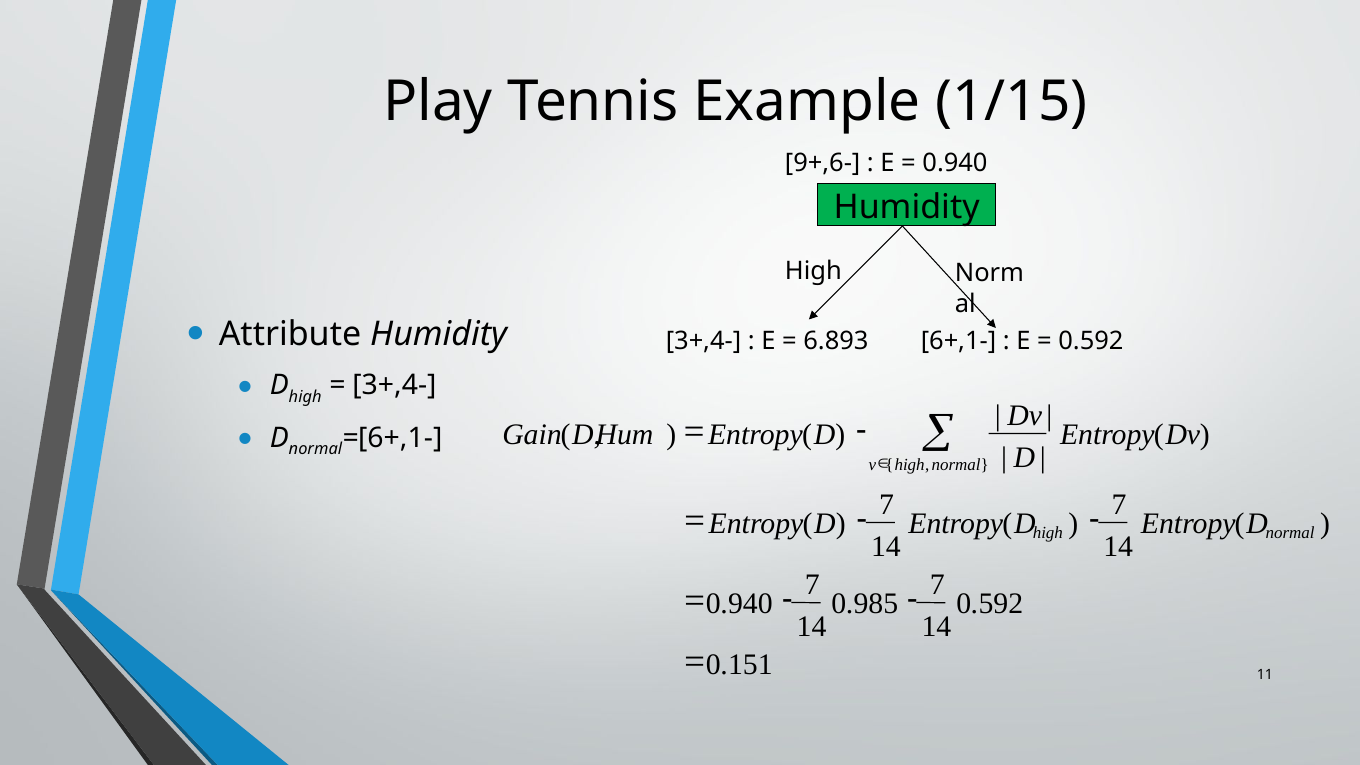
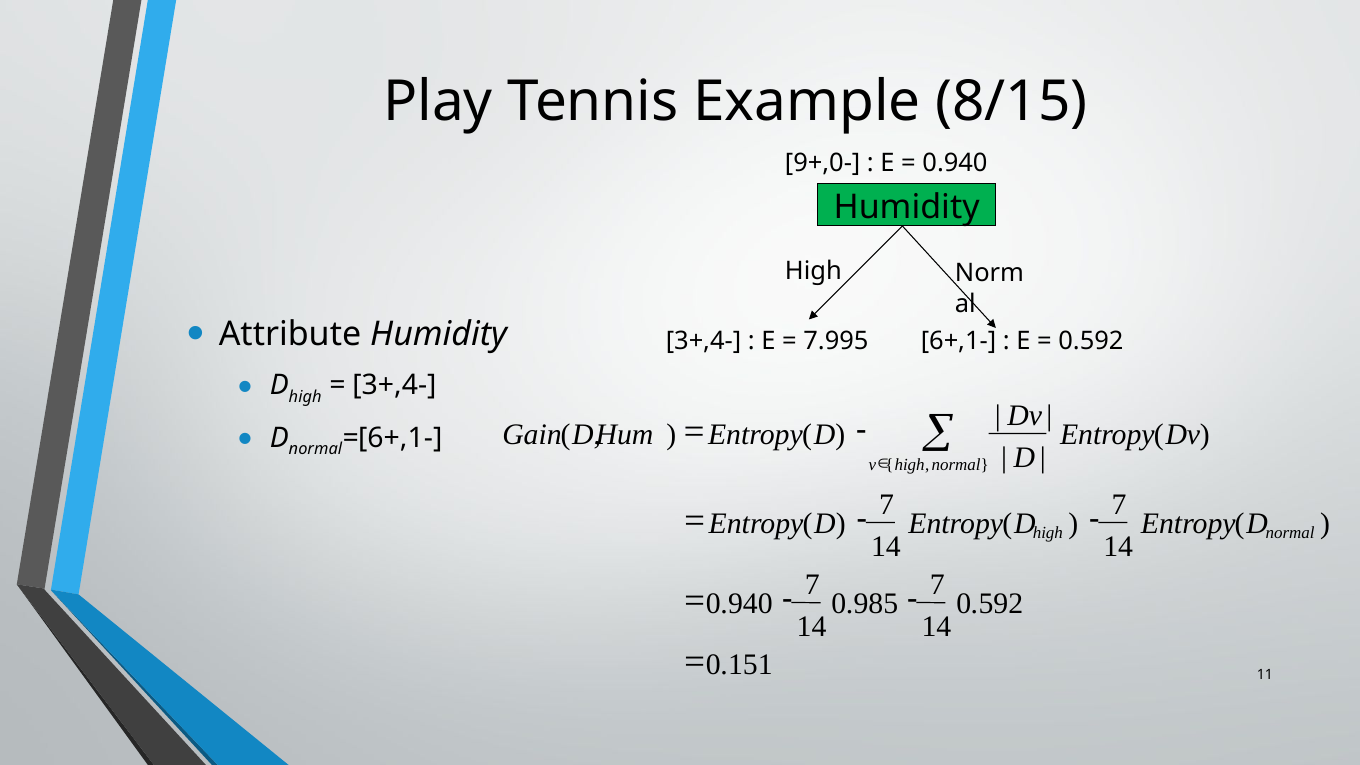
1/15: 1/15 -> 8/15
9+,6-: 9+,6- -> 9+,0-
6.893: 6.893 -> 7.995
